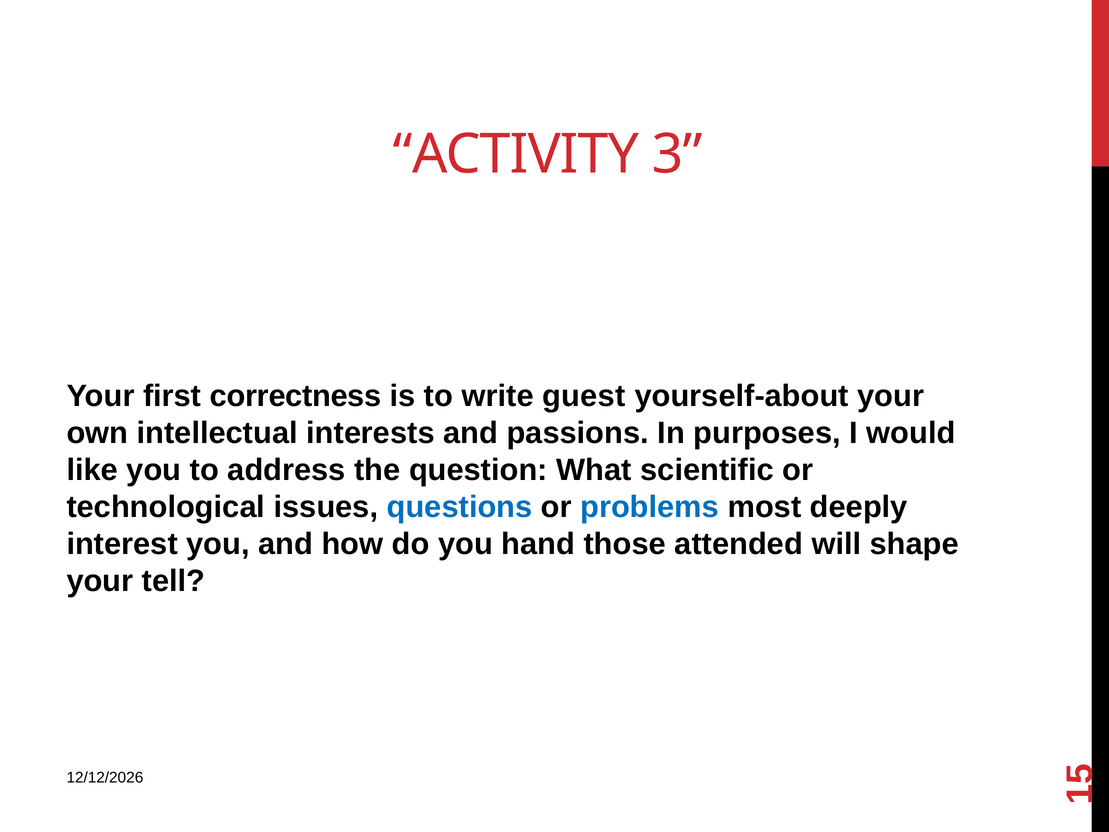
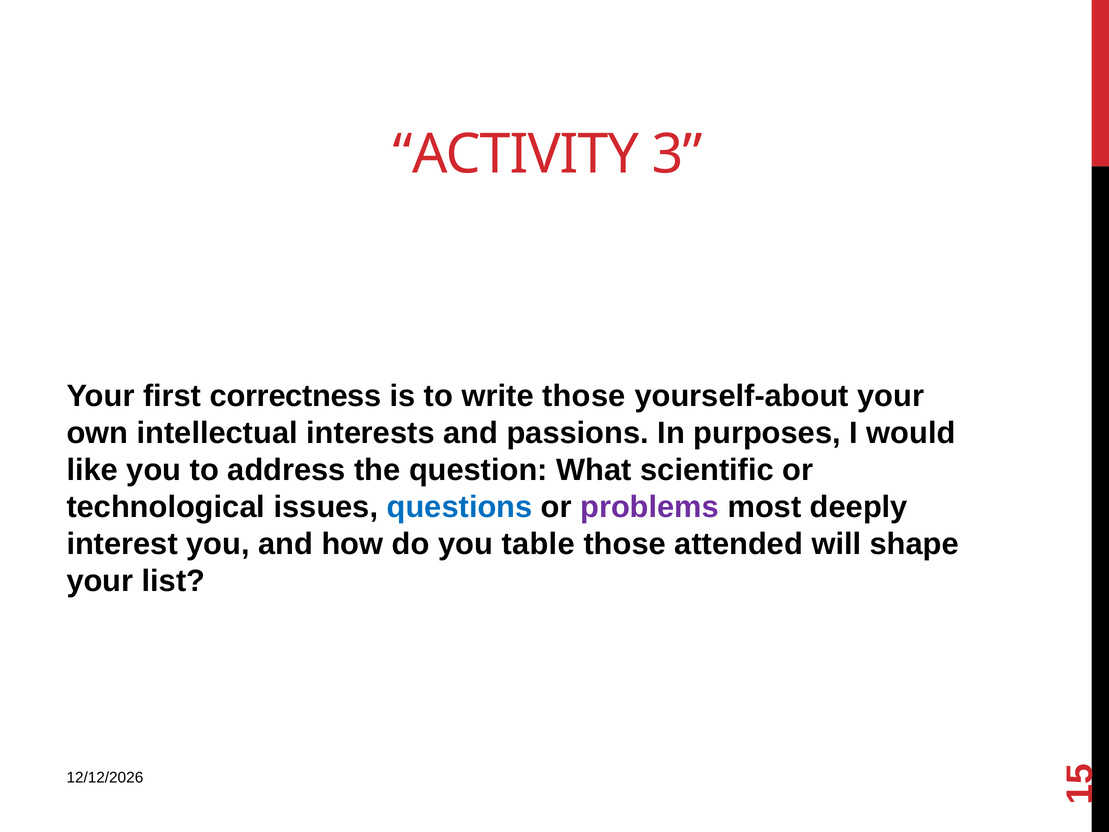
write guest: guest -> those
problems colour: blue -> purple
hand: hand -> table
tell: tell -> list
